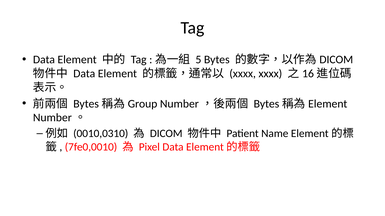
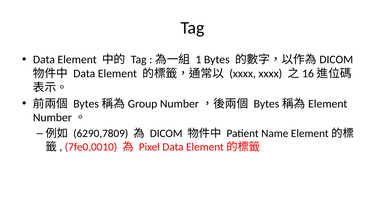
5: 5 -> 1
0010,0310: 0010,0310 -> 6290,7809
